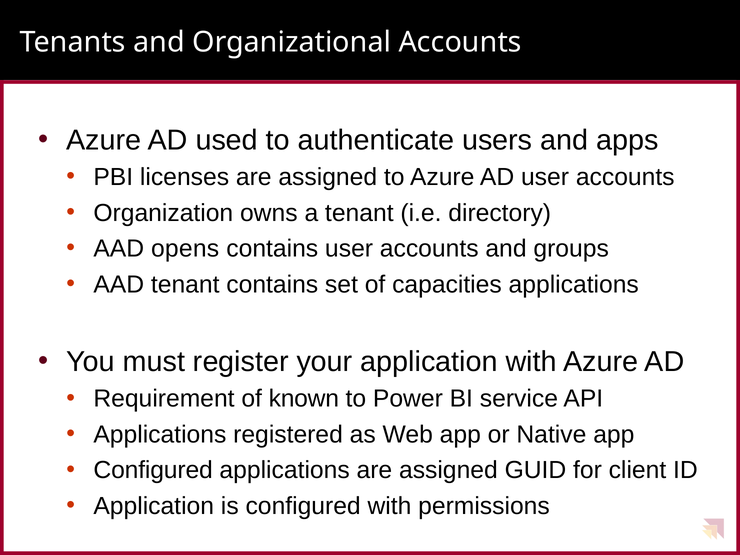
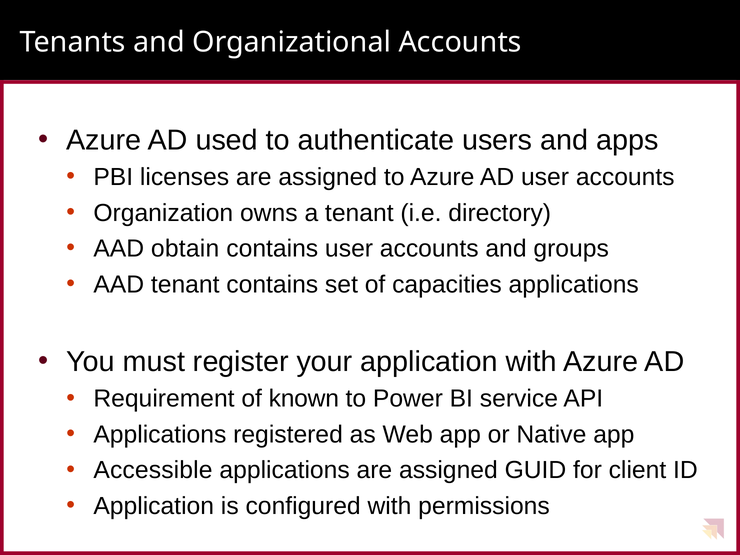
opens: opens -> obtain
Configured at (153, 470): Configured -> Accessible
